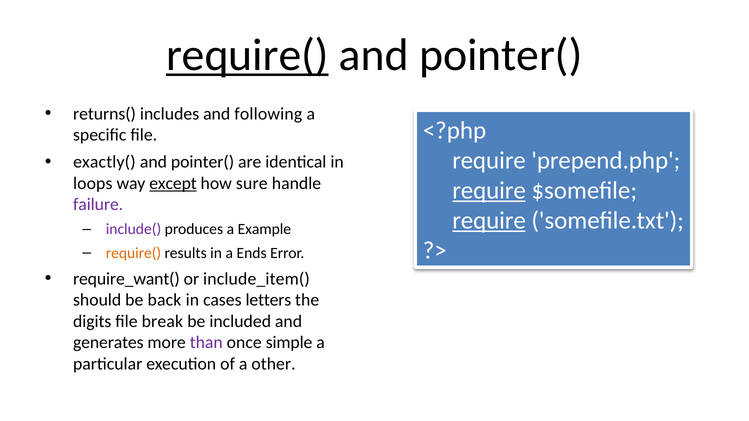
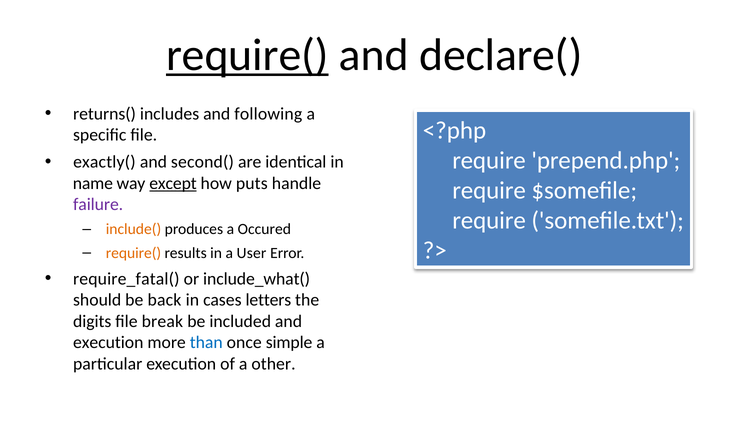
pointer( at (501, 55): pointer( -> declare(
pointer( at (203, 162): pointer( -> second(
loops: loops -> name
sure: sure -> puts
require at (489, 191) underline: present -> none
require at (489, 221) underline: present -> none
include( colour: purple -> orange
Example: Example -> Occured
Ends: Ends -> User
require_want(: require_want( -> require_fatal(
include_item(: include_item( -> include_what(
generates at (108, 343): generates -> execution
than colour: purple -> blue
